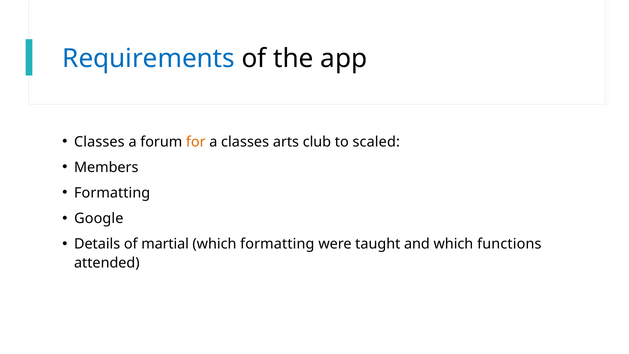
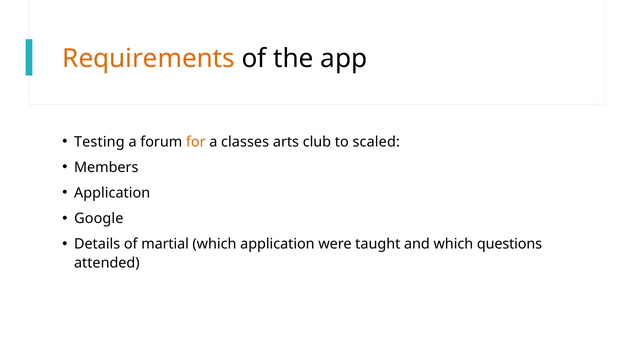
Requirements colour: blue -> orange
Classes at (99, 142): Classes -> Testing
Formatting at (112, 193): Formatting -> Application
which formatting: formatting -> application
functions: functions -> questions
